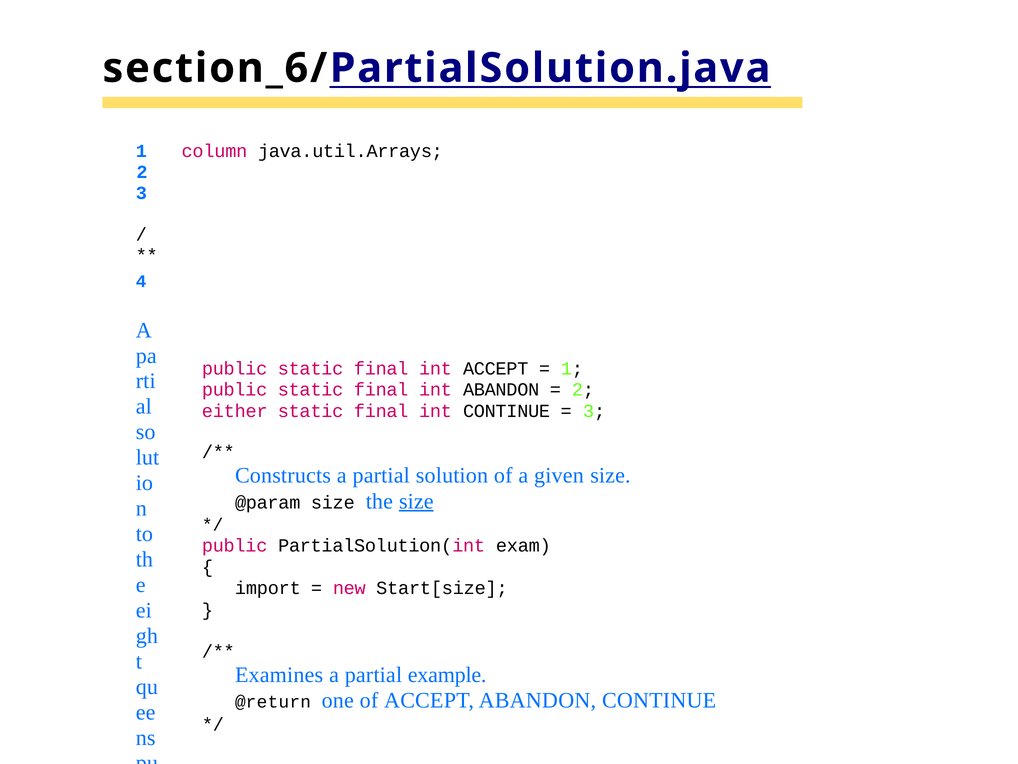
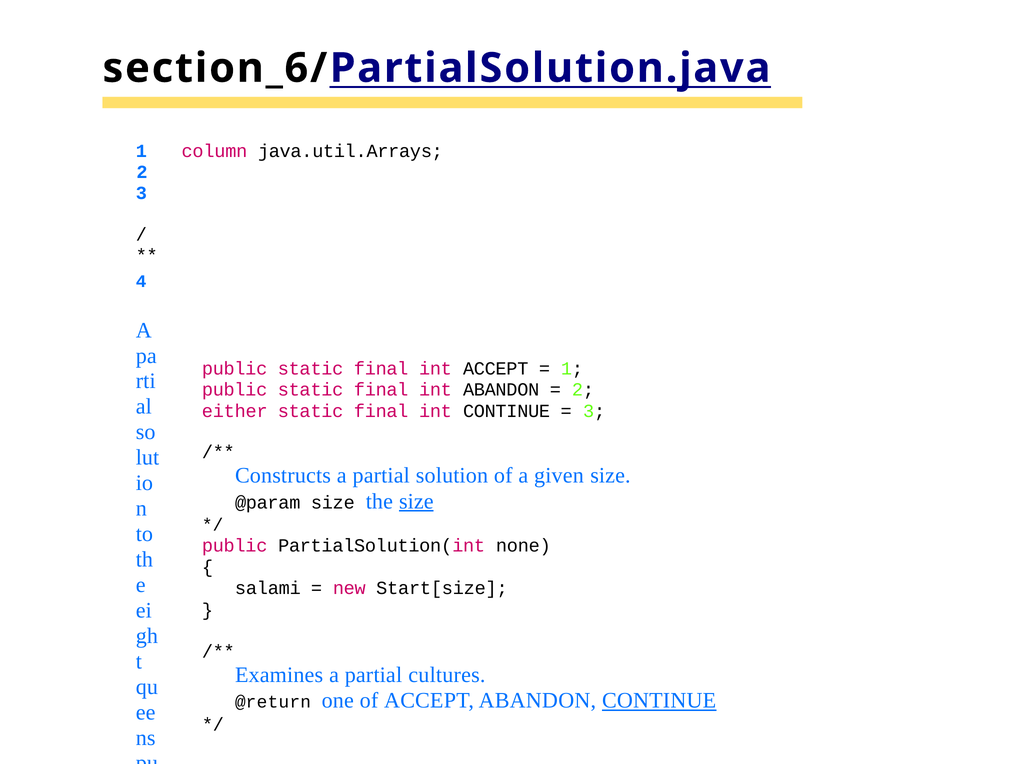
exam: exam -> none
import: import -> salami
example: example -> cultures
CONTINUE at (659, 700) underline: none -> present
